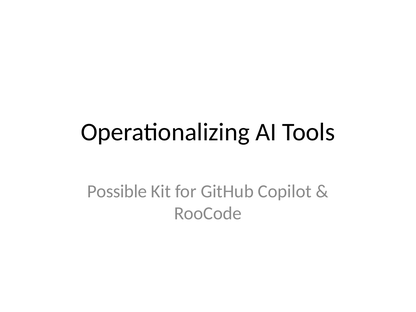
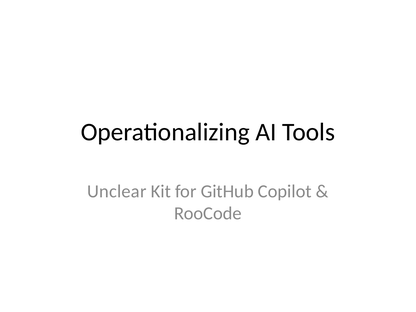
Possible: Possible -> Unclear
